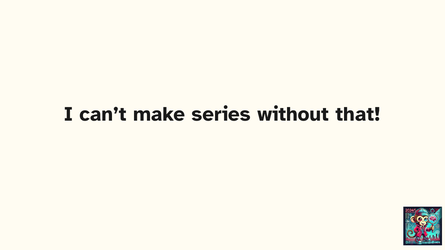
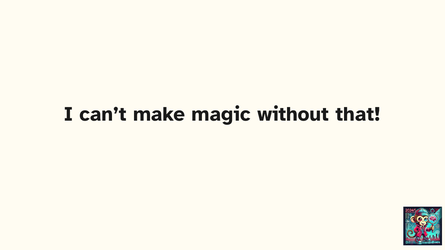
series: series -> magic
